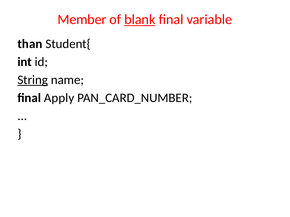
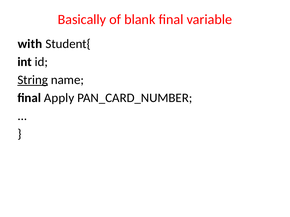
Member: Member -> Basically
blank underline: present -> none
than: than -> with
